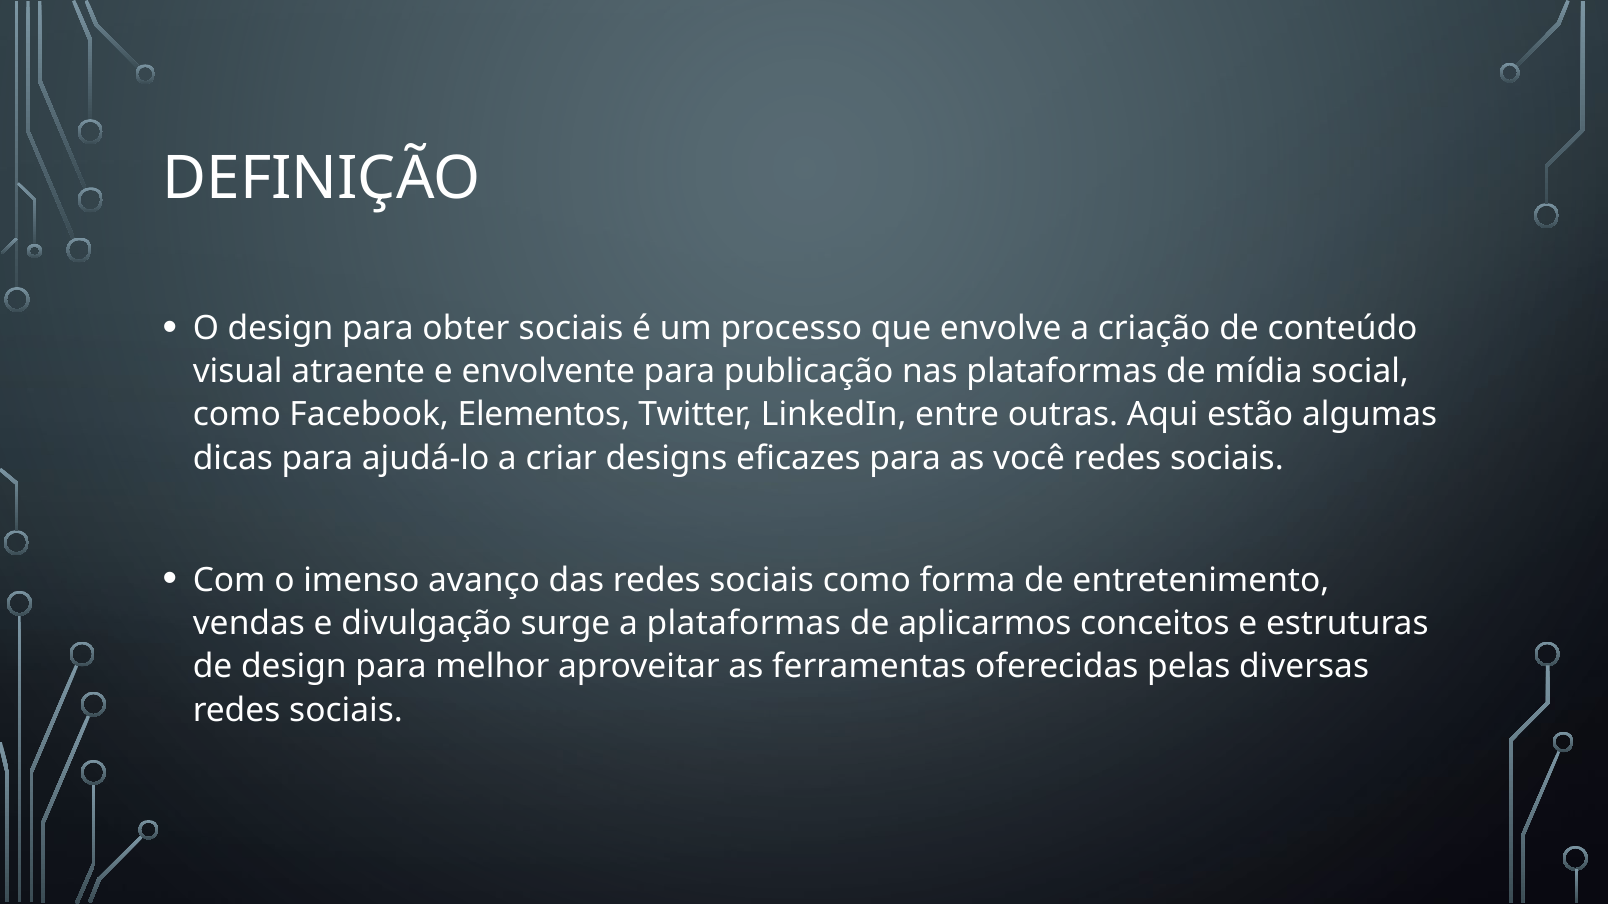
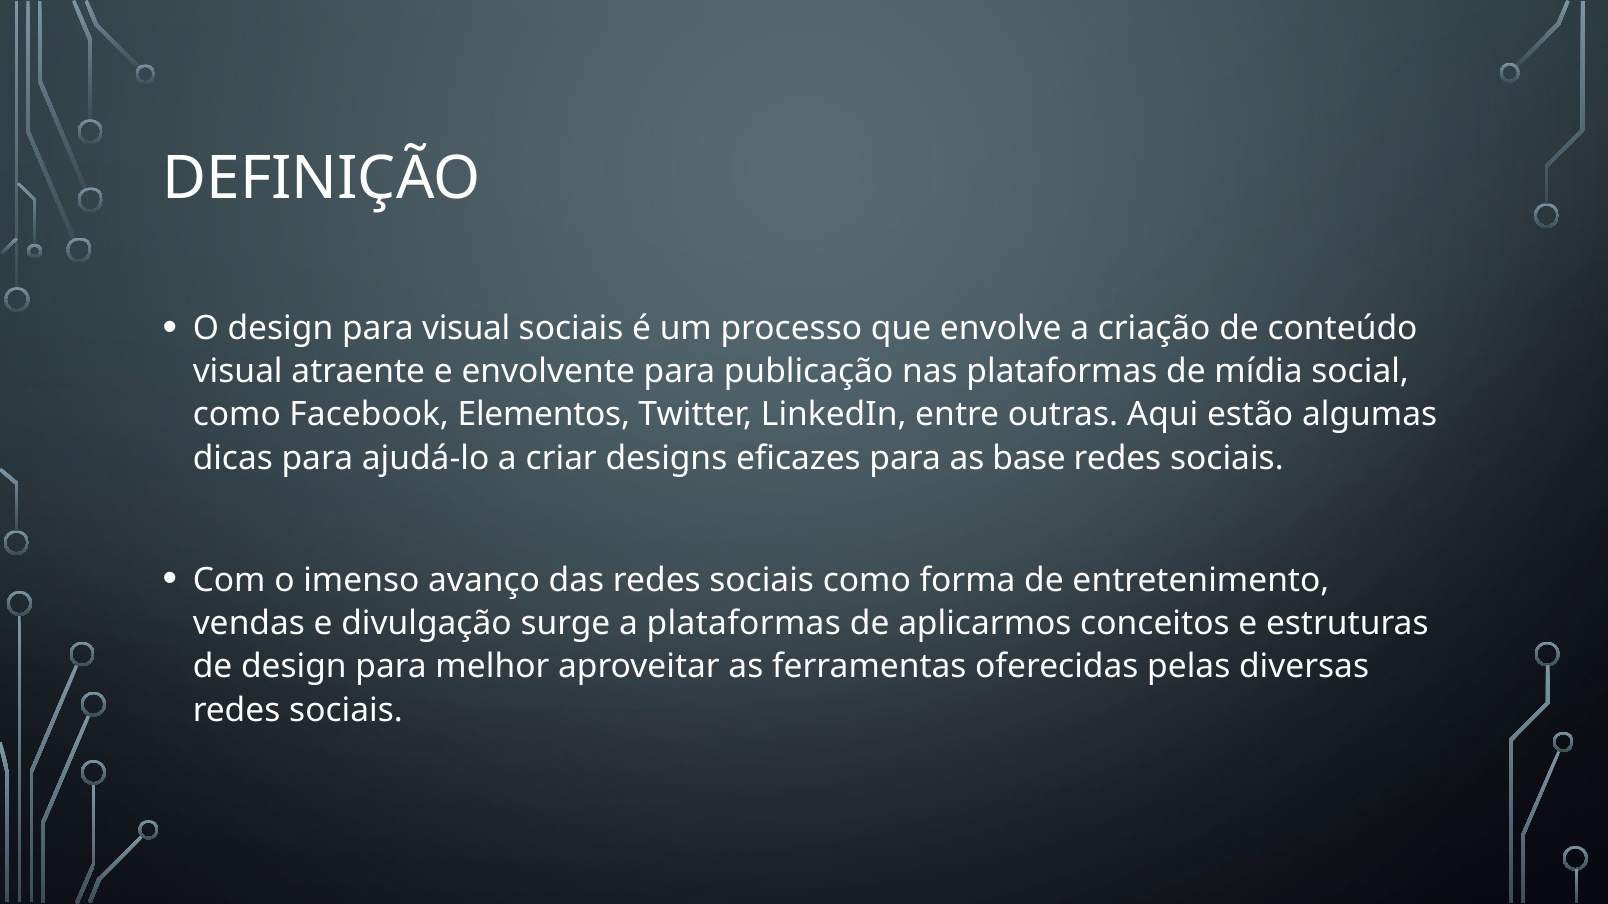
para obter: obter -> visual
você: você -> base
